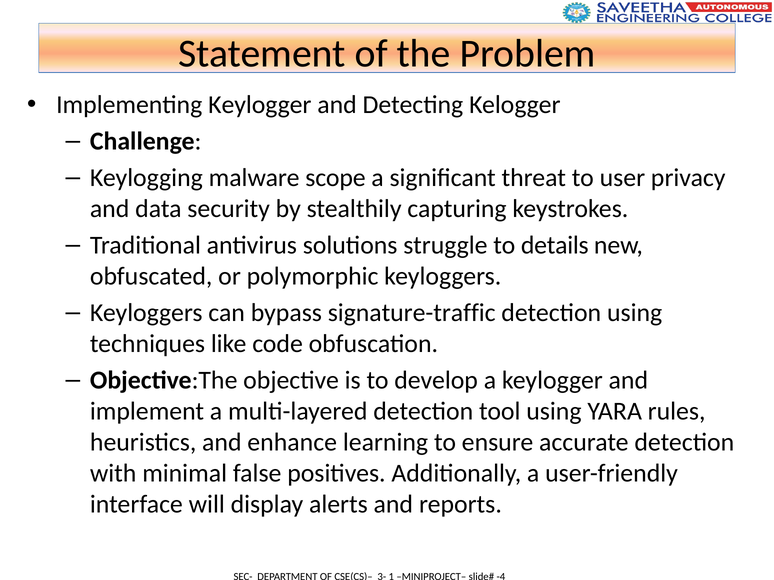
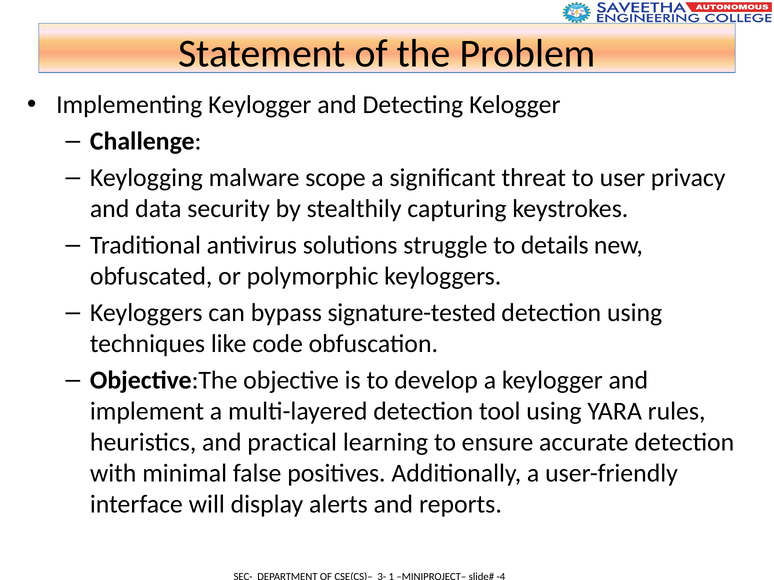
signature-traffic: signature-traffic -> signature-tested
enhance: enhance -> practical
